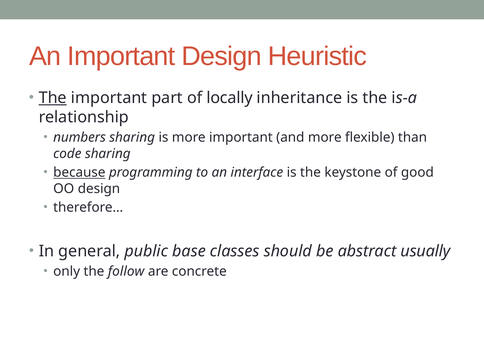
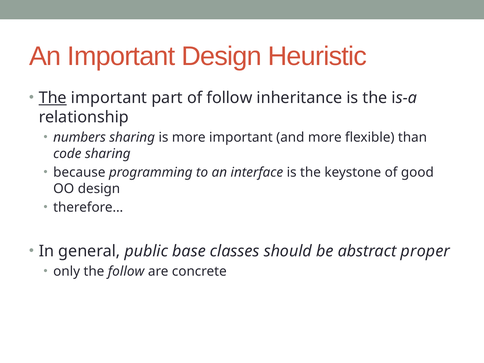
of locally: locally -> follow
because underline: present -> none
usually: usually -> proper
